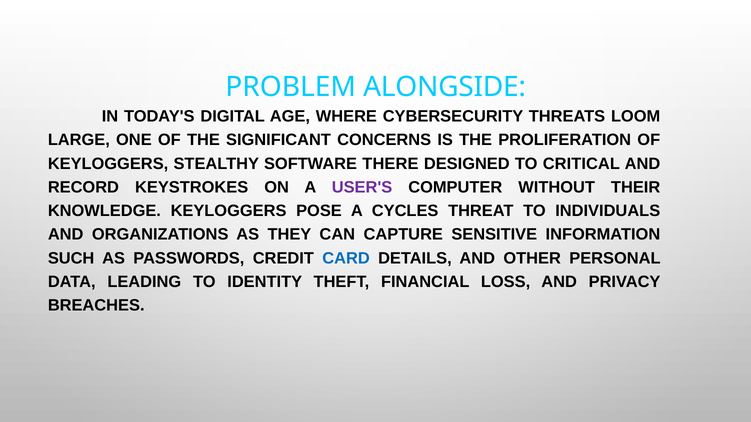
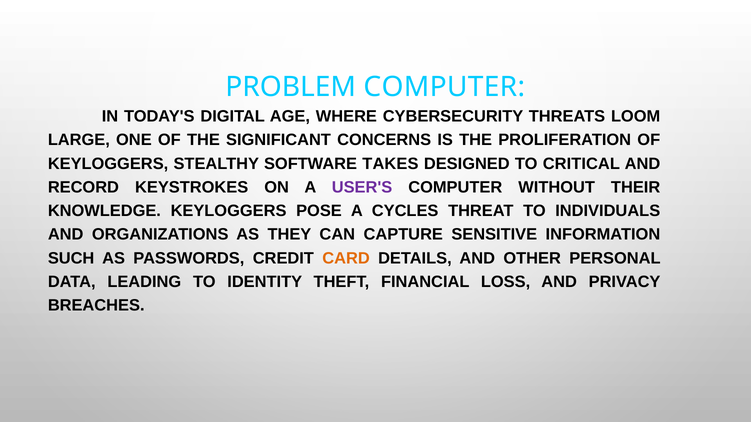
PROBLEM ALONGSIDE: ALONGSIDE -> COMPUTER
THERE: THERE -> TAKES
CARD colour: blue -> orange
